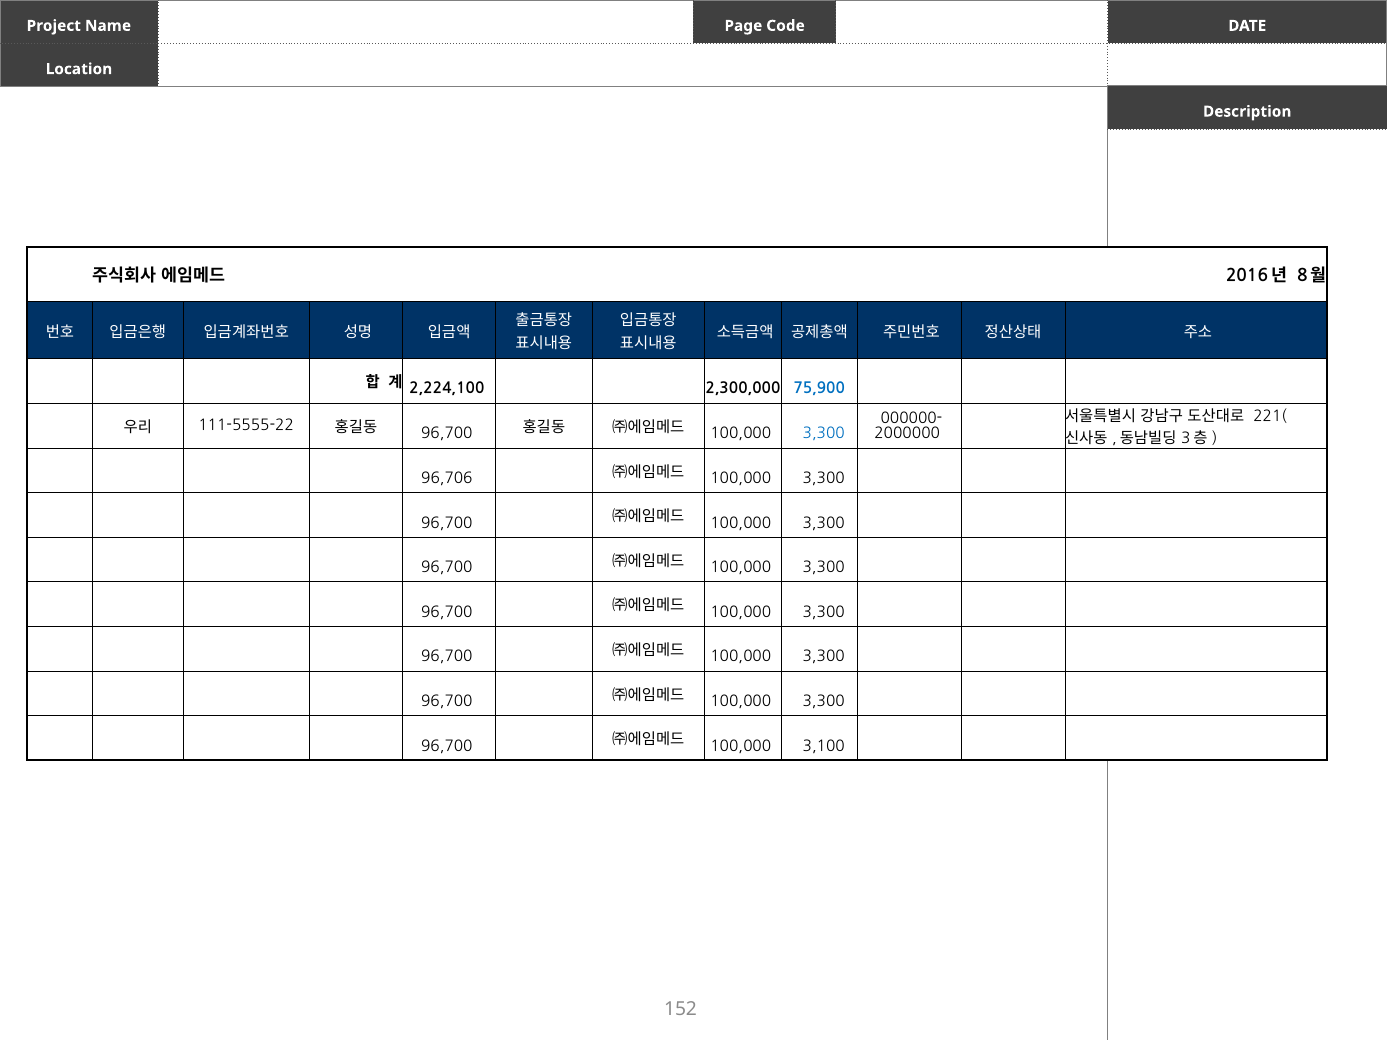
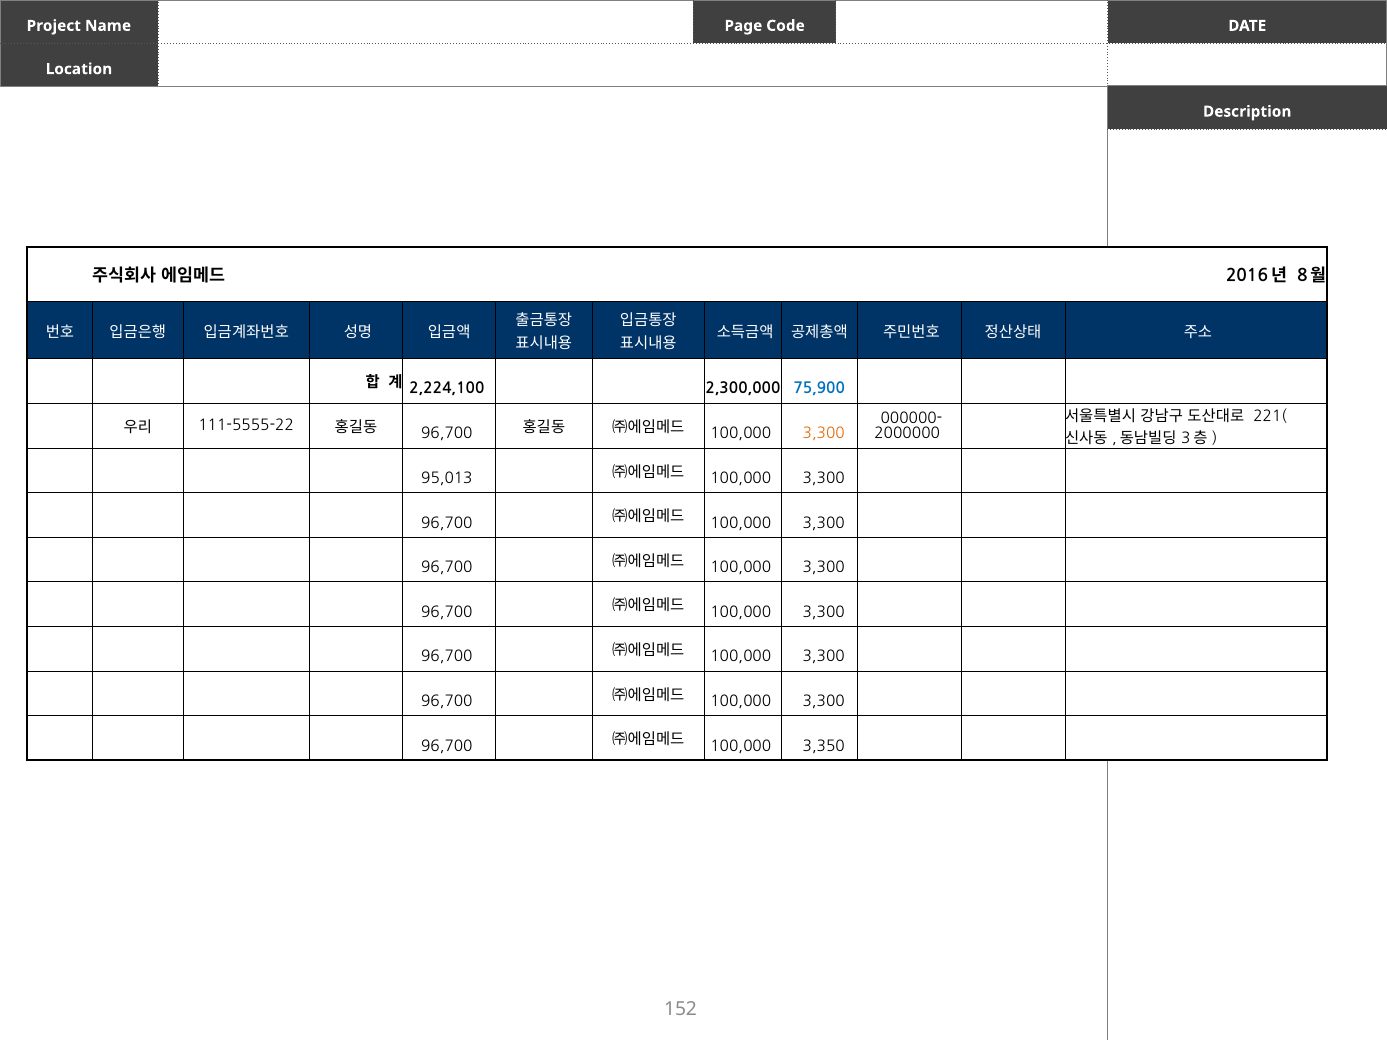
3,300 at (824, 434) colour: blue -> orange
96,706: 96,706 -> 95,013
3,100: 3,100 -> 3,350
